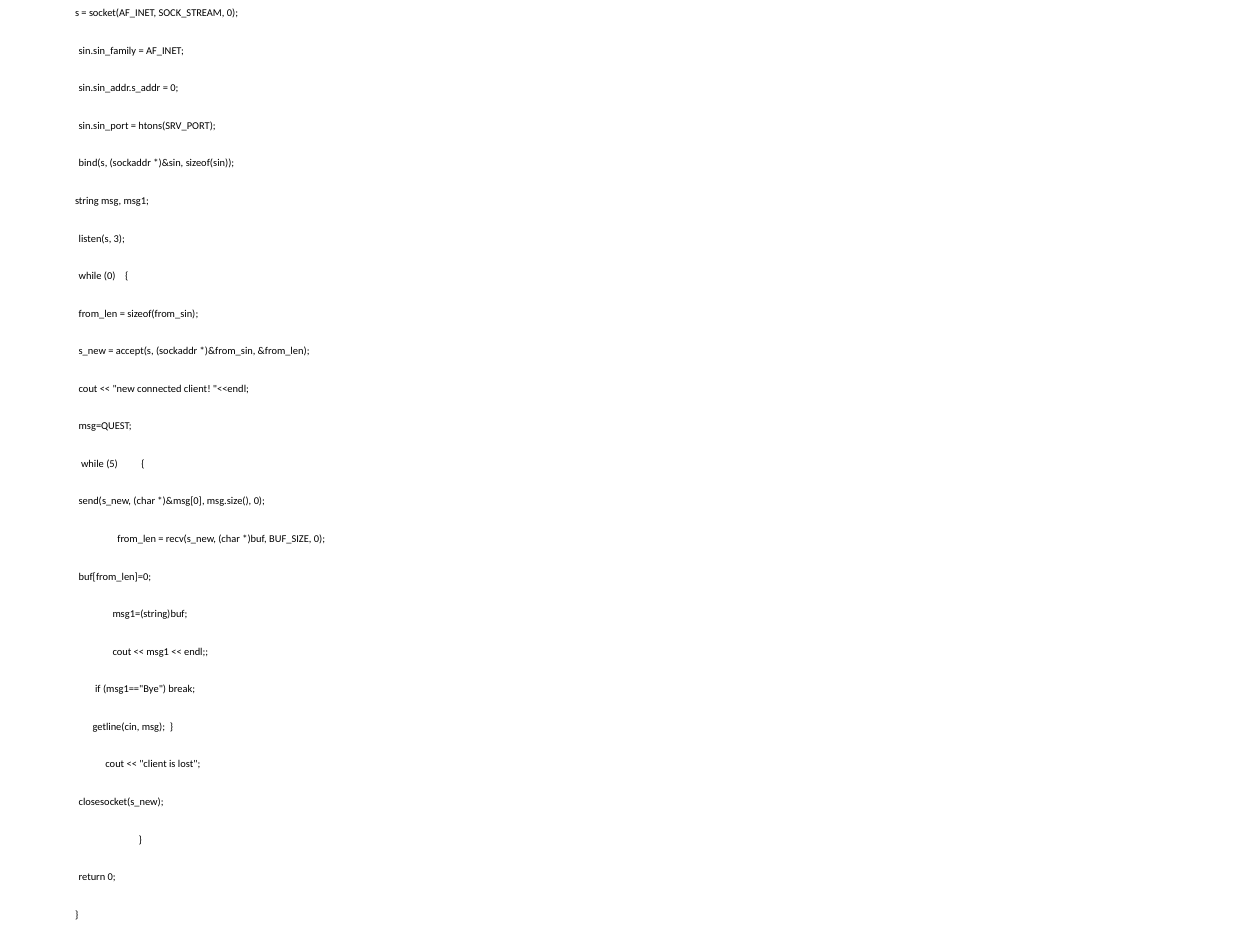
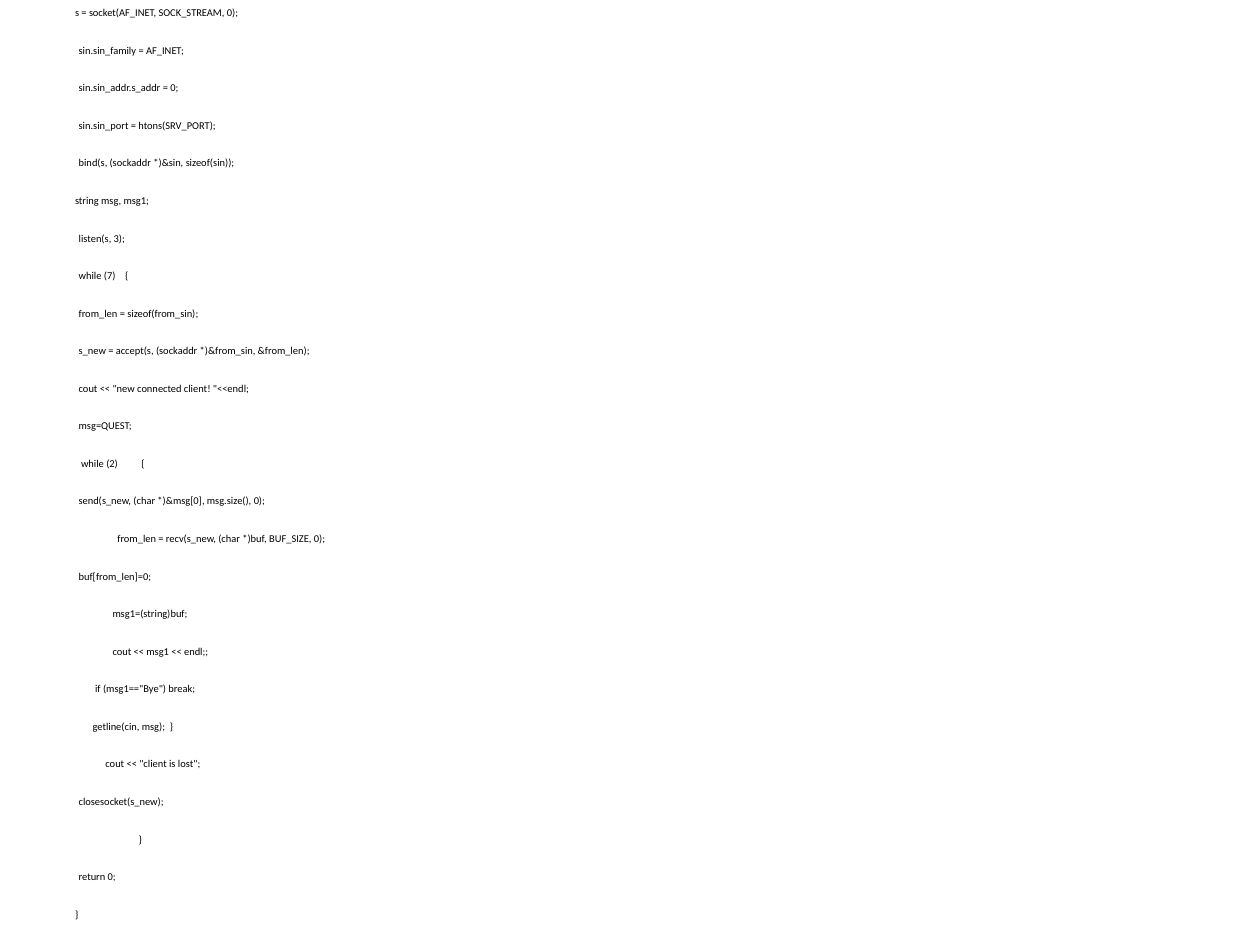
while 0: 0 -> 7
5: 5 -> 2
